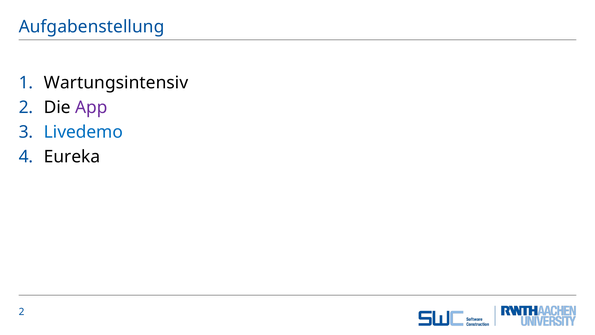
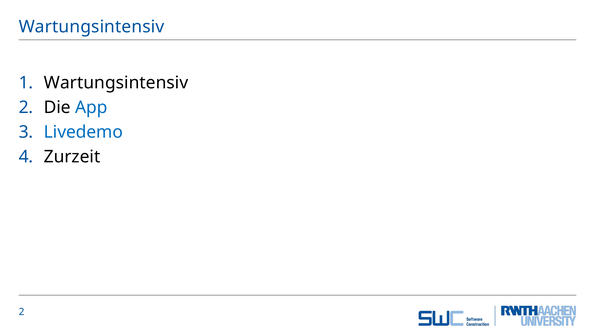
Aufgabenstellung at (92, 27): Aufgabenstellung -> Wartungsintensiv
App colour: purple -> blue
Eureka: Eureka -> Zurzeit
